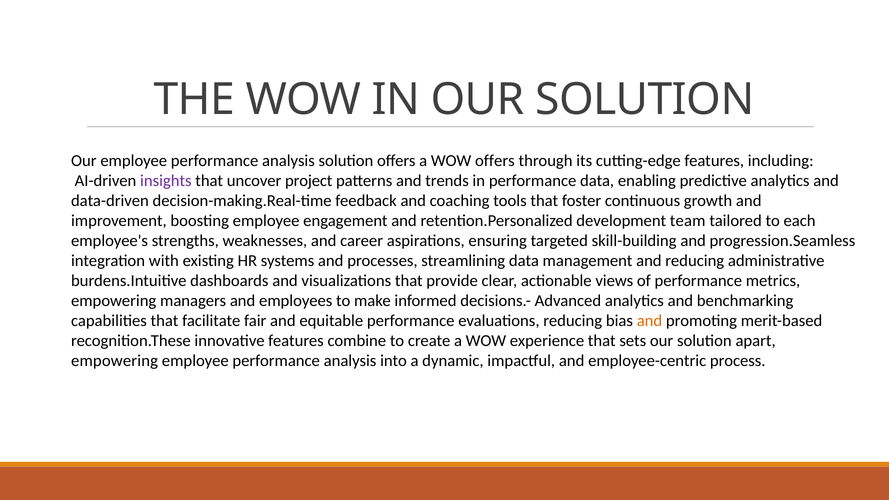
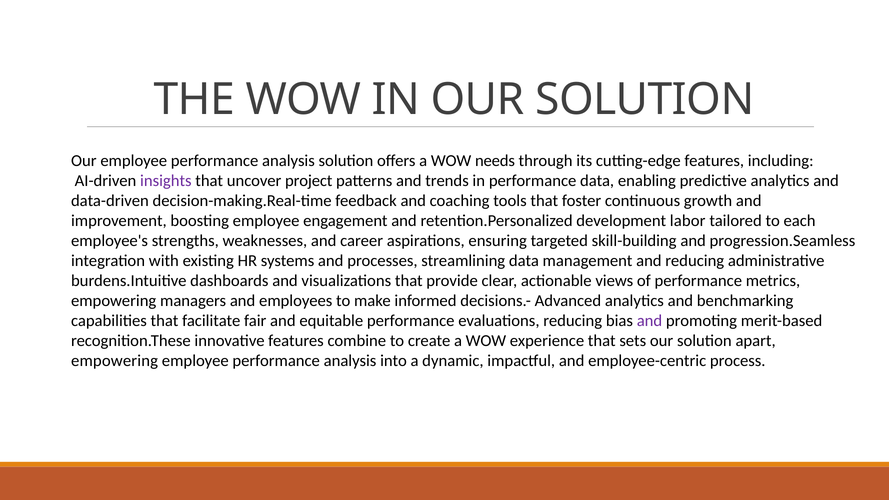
WOW offers: offers -> needs
team: team -> labor
and at (649, 321) colour: orange -> purple
